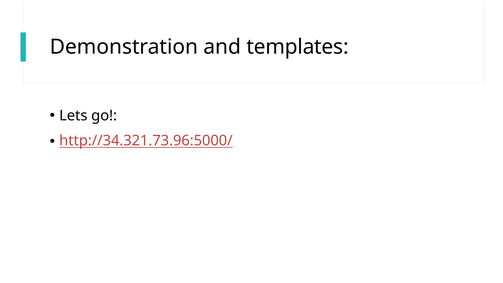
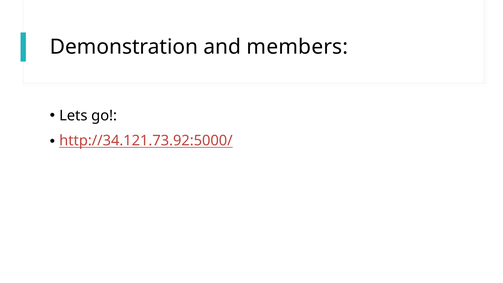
templates: templates -> members
http://34.321.73.96:5000/: http://34.321.73.96:5000/ -> http://34.121.73.92:5000/
